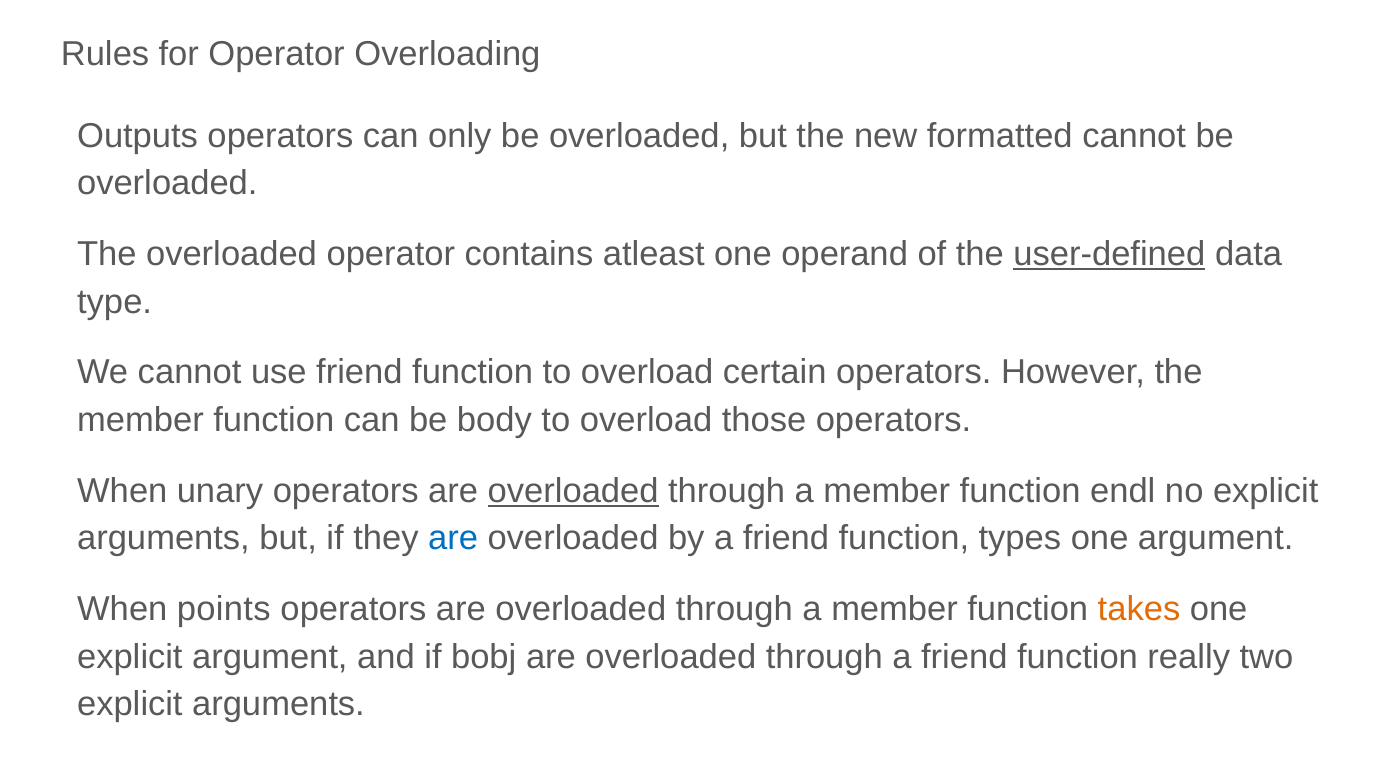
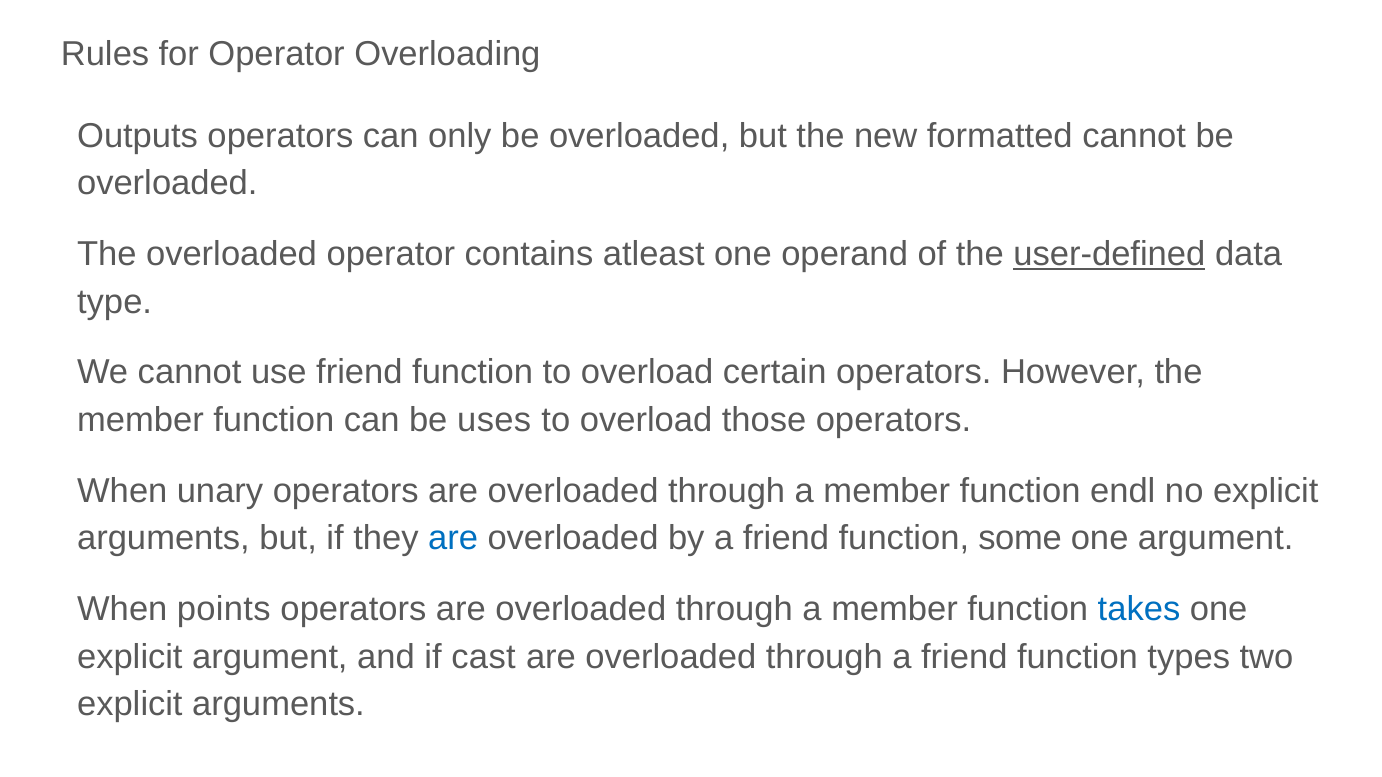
body: body -> uses
overloaded at (573, 491) underline: present -> none
types: types -> some
takes colour: orange -> blue
bobj: bobj -> cast
really: really -> types
